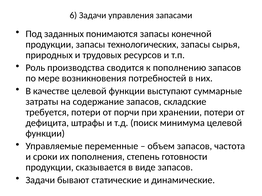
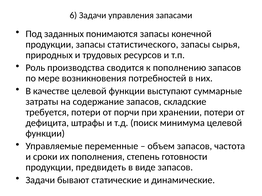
технологических: технологических -> статистического
сказывается: сказывается -> предвидеть
